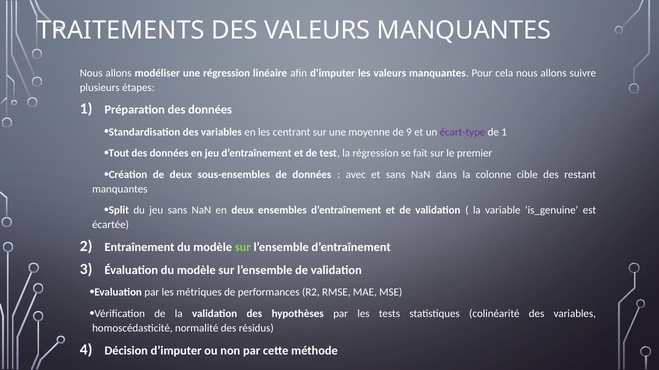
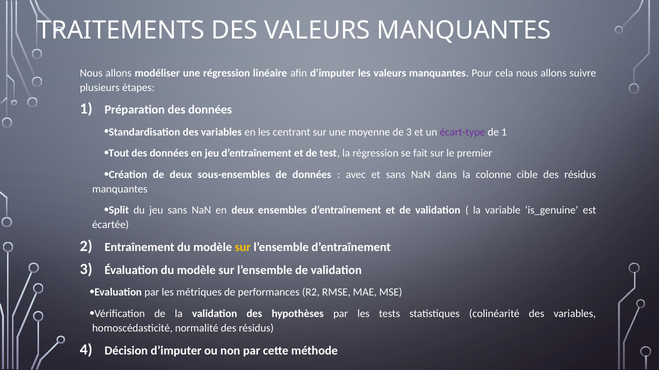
de 9: 9 -> 3
cible des restant: restant -> résidus
sur at (243, 248) colour: light green -> yellow
